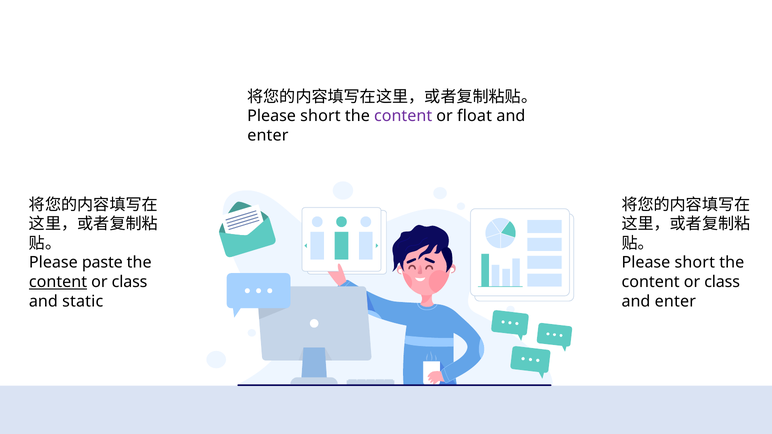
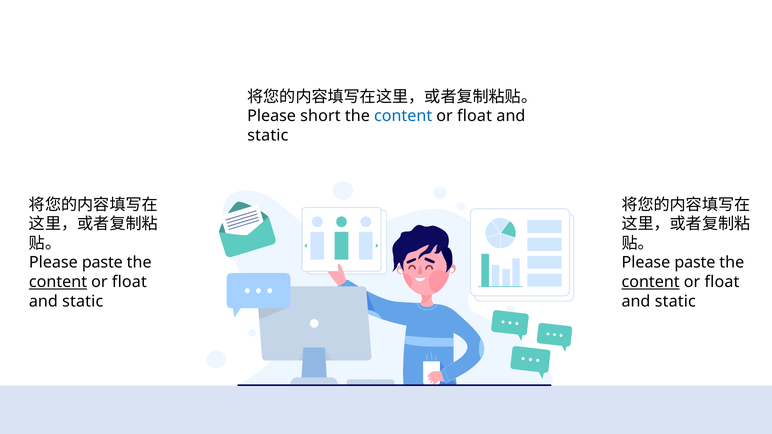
content at (403, 116) colour: purple -> blue
enter at (268, 136): enter -> static
short at (695, 263): short -> paste
class at (130, 282): class -> float
content at (651, 282) underline: none -> present
class at (722, 282): class -> float
enter at (675, 301): enter -> static
